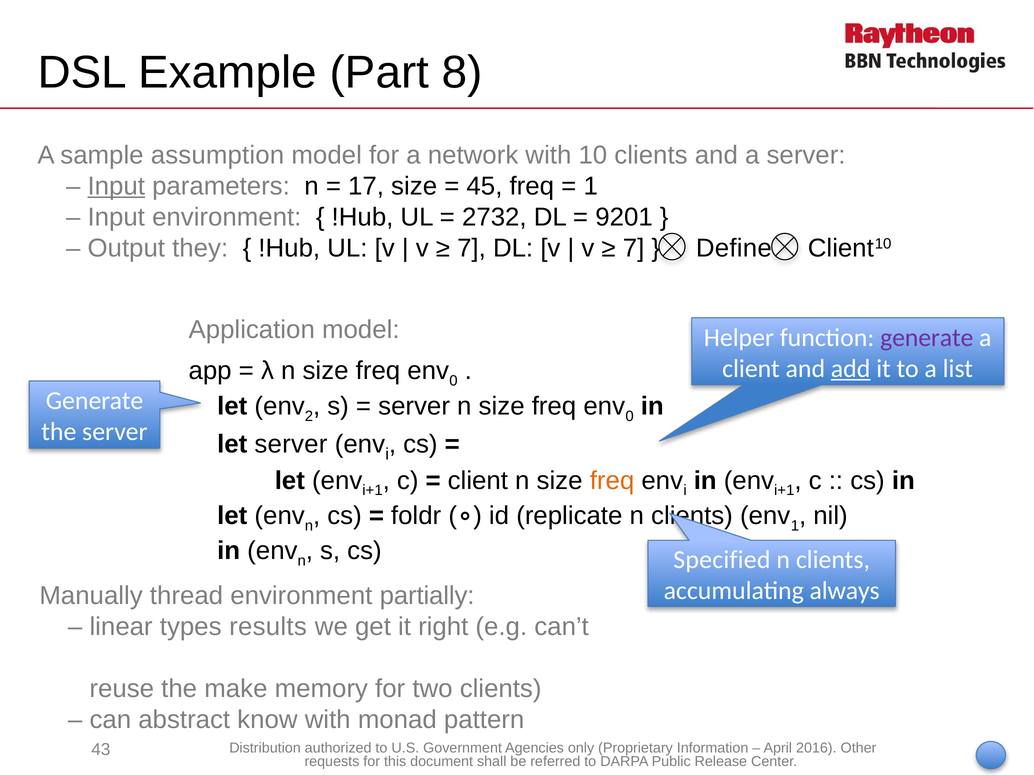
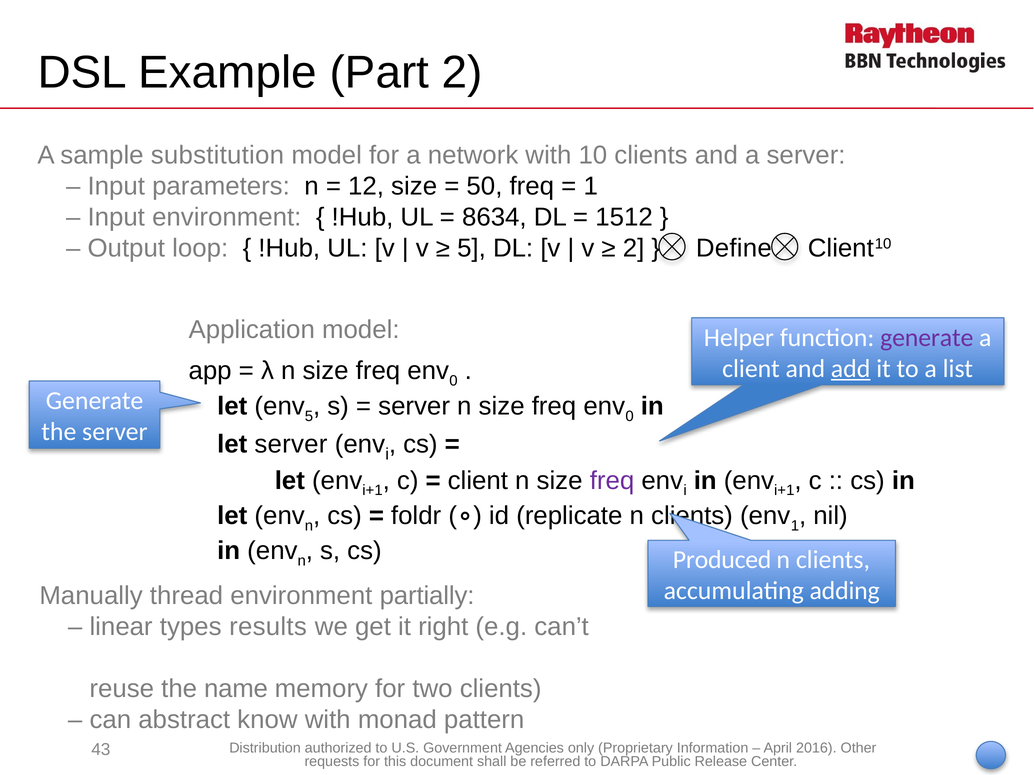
Part 8: 8 -> 2
assumption: assumption -> substitution
Input at (116, 186) underline: present -> none
17: 17 -> 12
45: 45 -> 50
2732: 2732 -> 8634
9201: 9201 -> 1512
they: they -> loop
7 at (471, 248): 7 -> 5
7 at (634, 248): 7 -> 2
2 at (309, 416): 2 -> 5
freq at (612, 481) colour: orange -> purple
Specified: Specified -> Produced
always: always -> adding
make: make -> name
